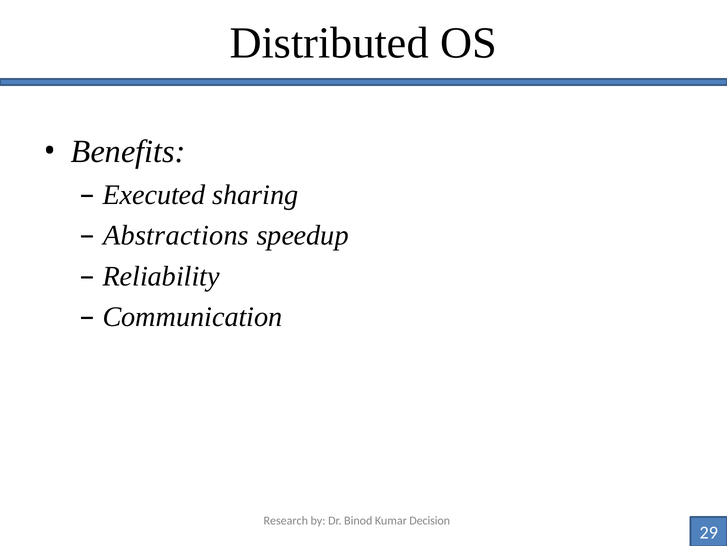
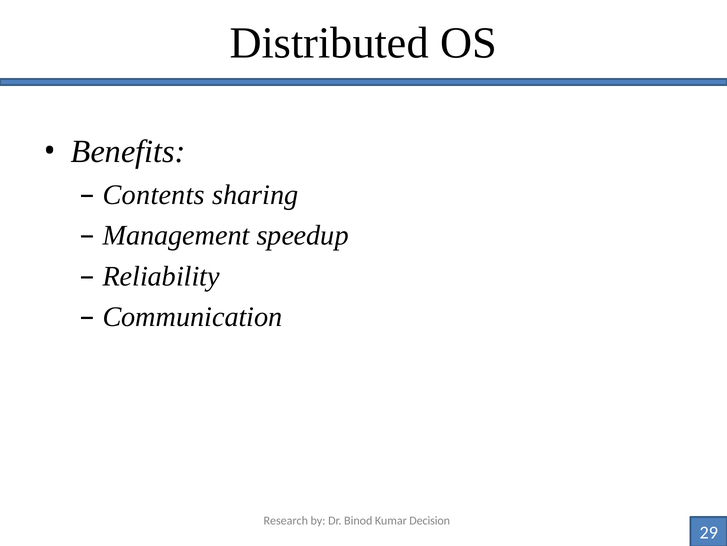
Executed: Executed -> Contents
Abstractions: Abstractions -> Management
